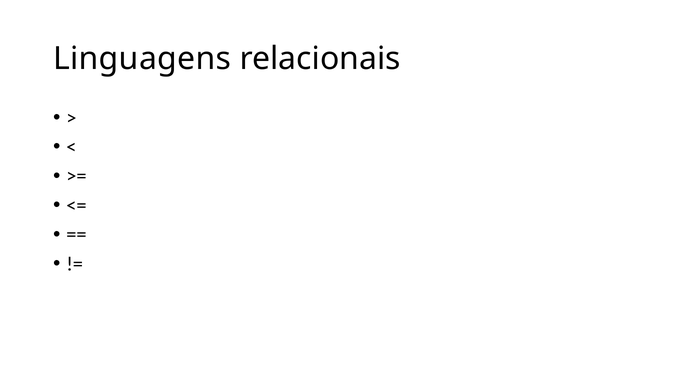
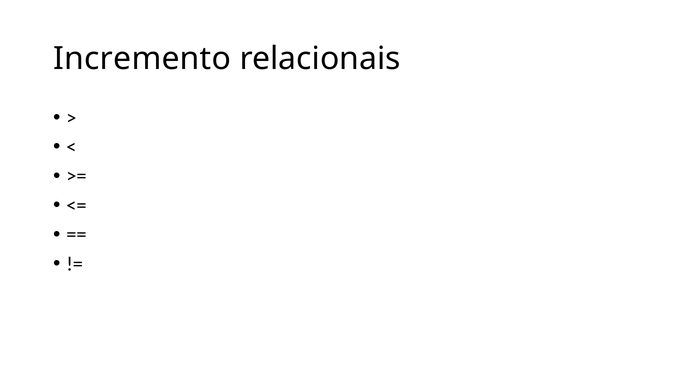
Linguagens: Linguagens -> Incremento
